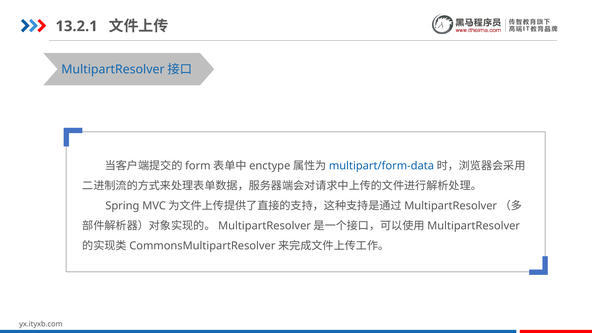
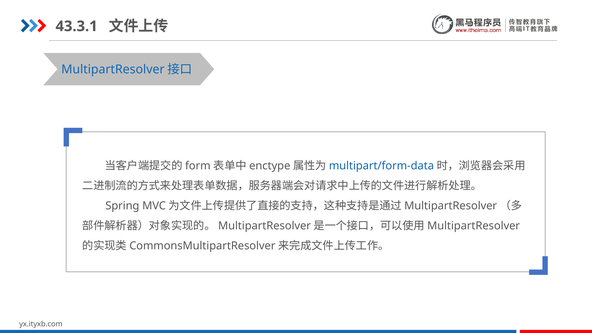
13.2.1: 13.2.1 -> 43.3.1
